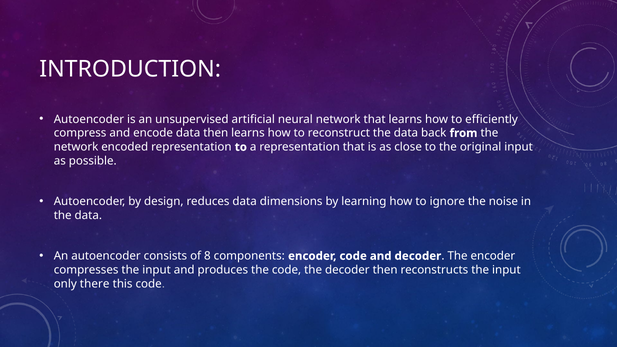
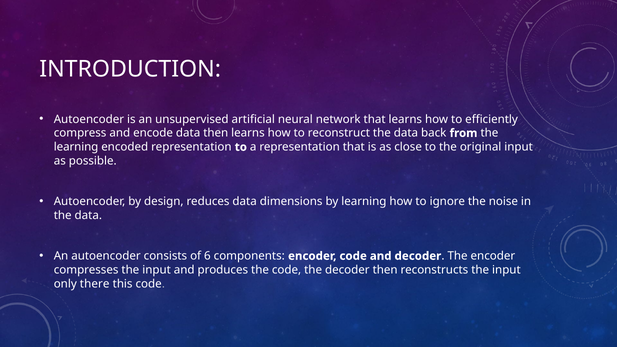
network at (76, 147): network -> learning
8: 8 -> 6
